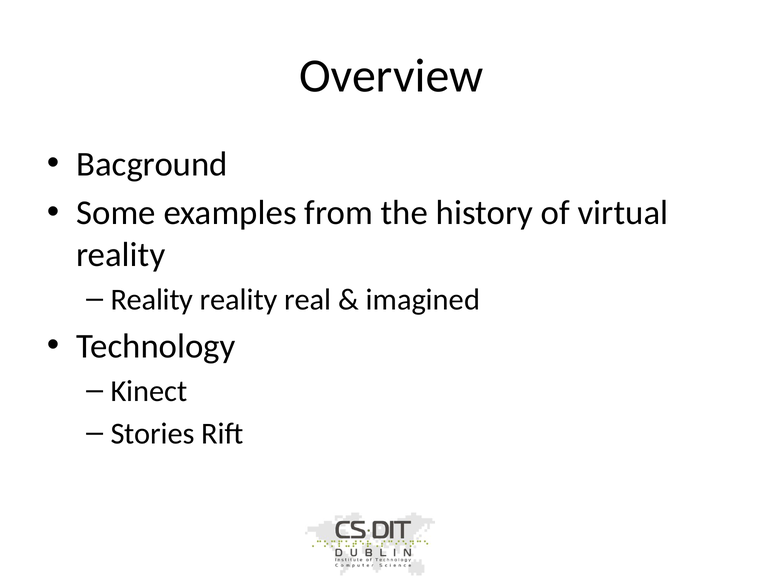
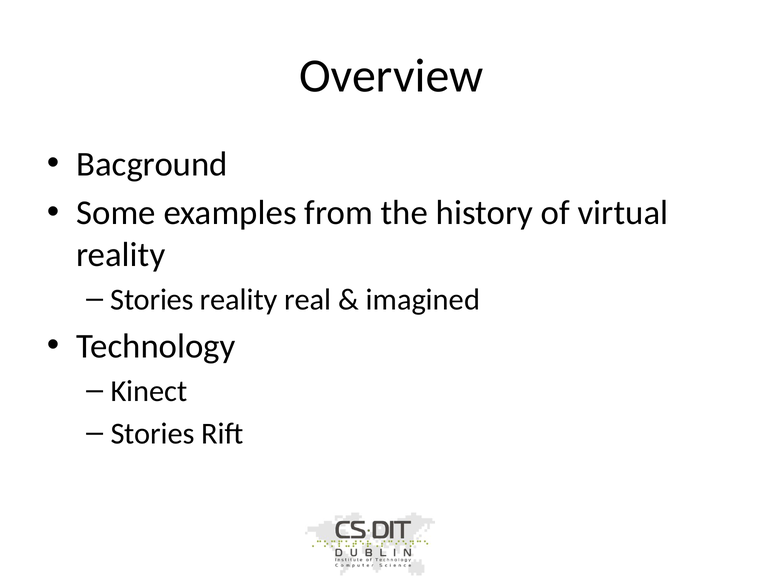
Reality at (152, 300): Reality -> Stories
